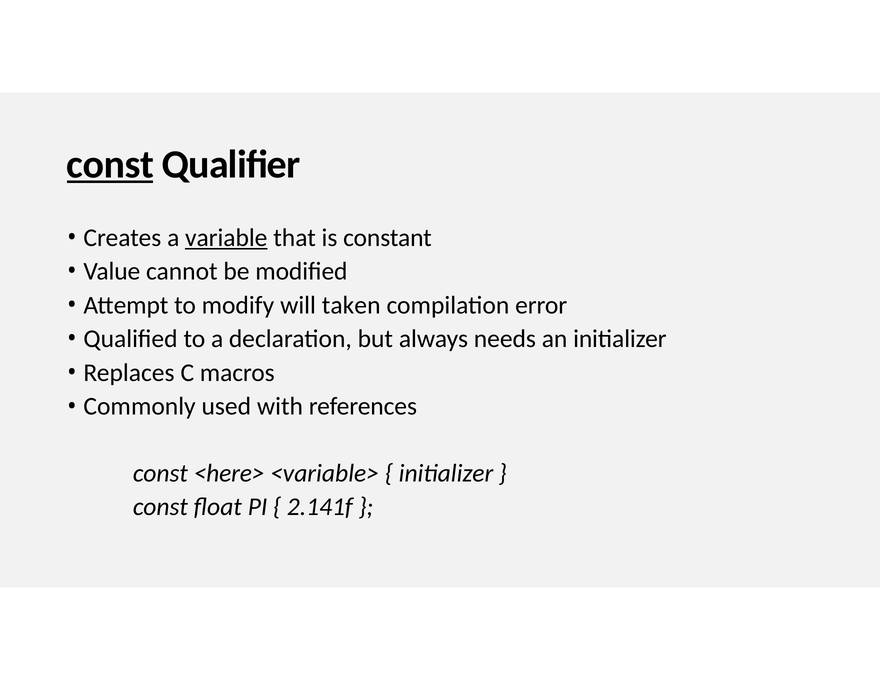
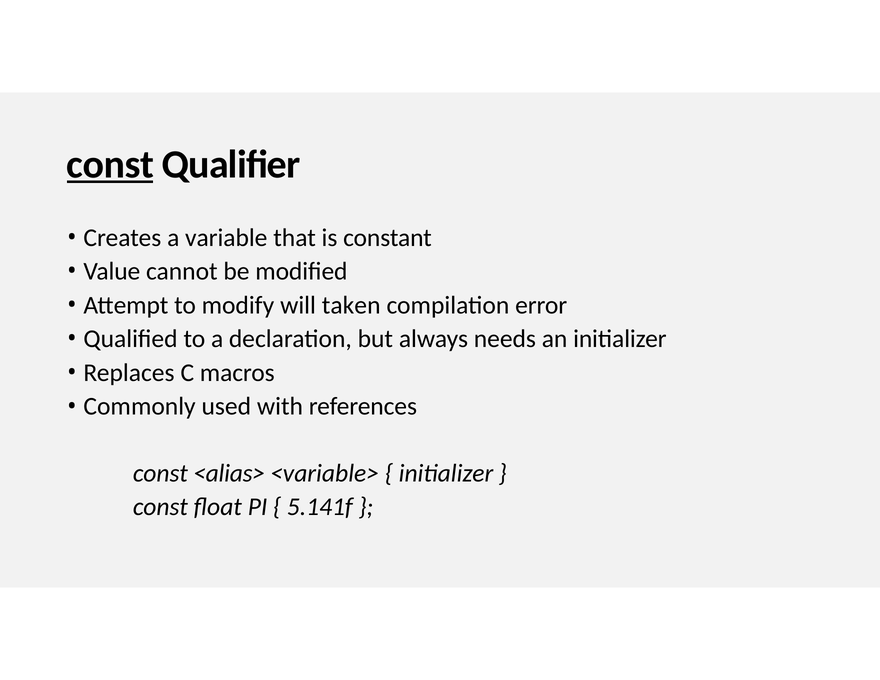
variable underline: present -> none
<here>: <here> -> <alias>
2.141f: 2.141f -> 5.141f
